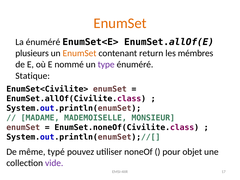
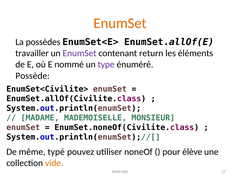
La énuméré: énuméré -> possèdes
plusieurs: plusieurs -> travailler
EnumSet at (80, 53) colour: orange -> purple
mémbres: mémbres -> éléments
Statique: Statique -> Possède
objet: objet -> élève
vide colour: purple -> orange
